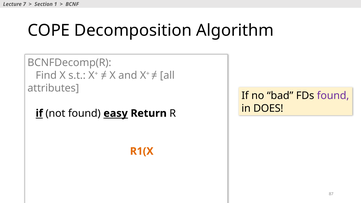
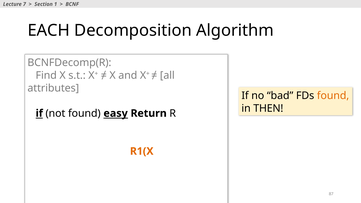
COPE: COPE -> EACH
found at (333, 96) colour: purple -> orange
DOES: DOES -> THEN
